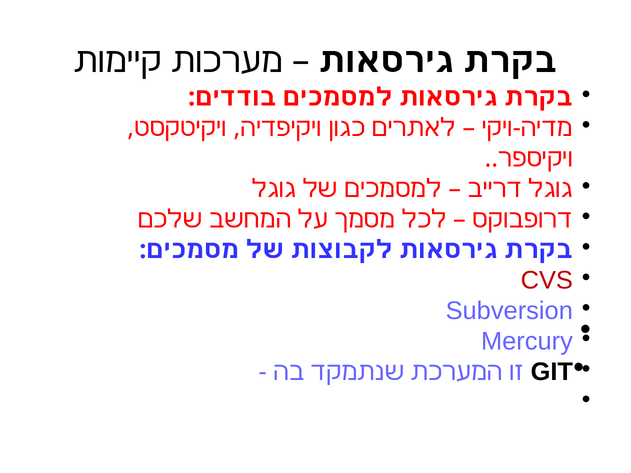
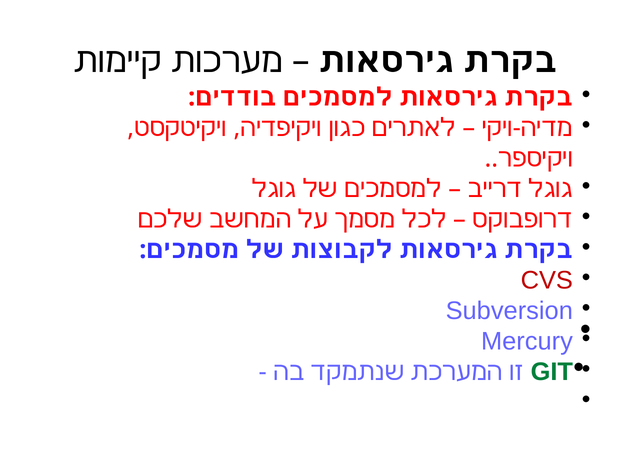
GIT colour: black -> green
